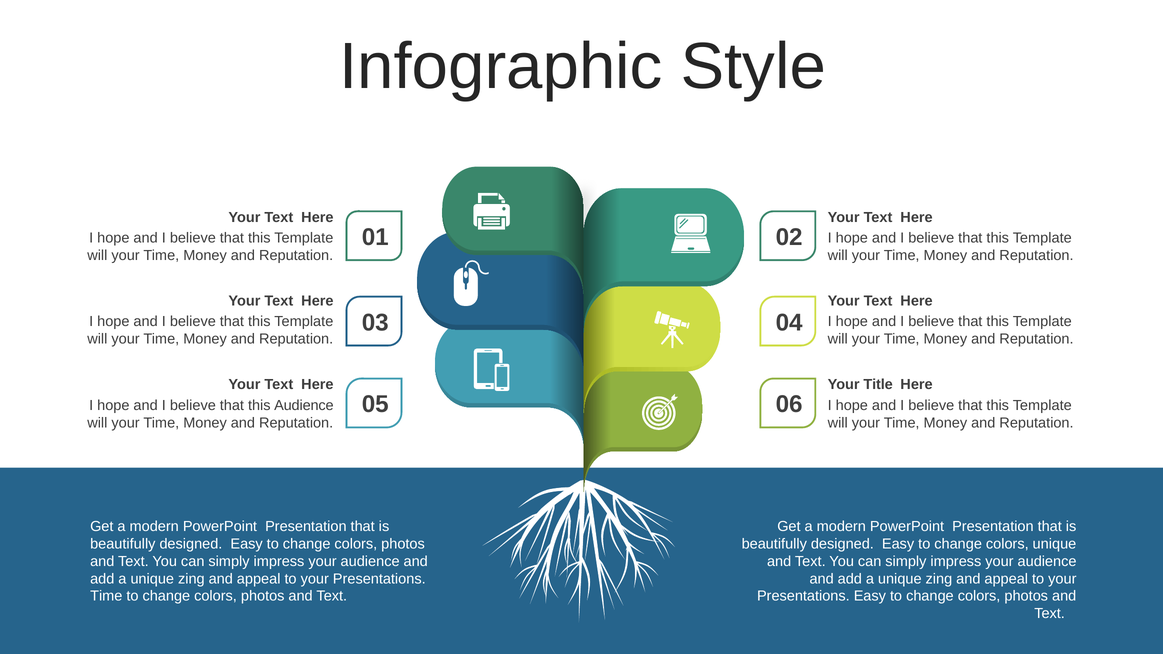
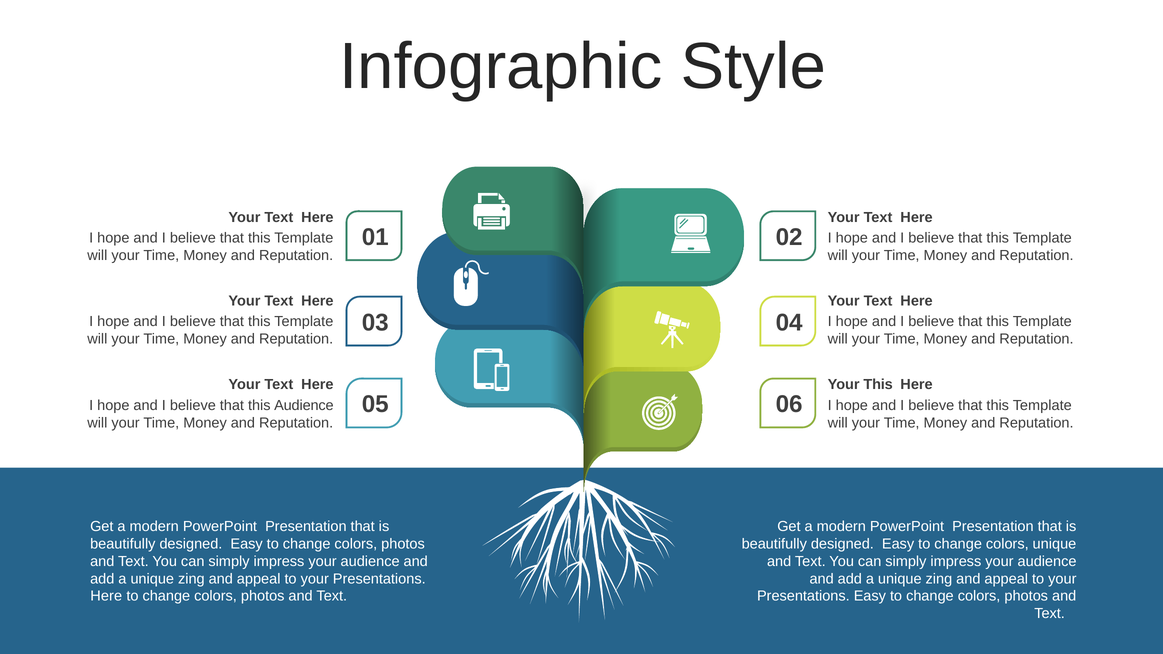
Your Title: Title -> This
Time at (106, 596): Time -> Here
